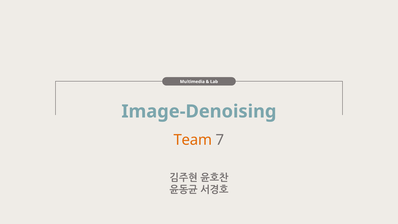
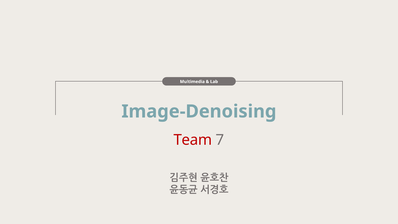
Team colour: orange -> red
